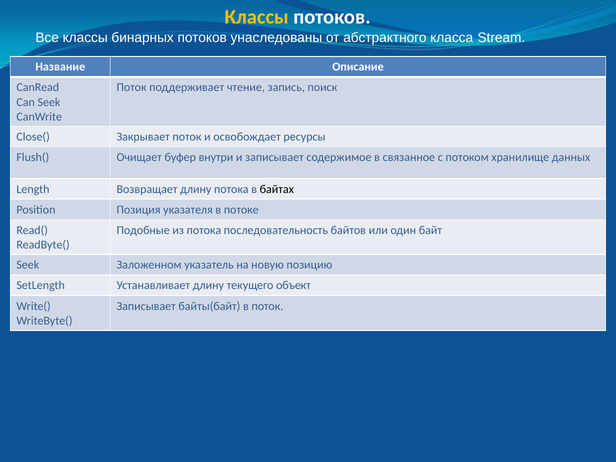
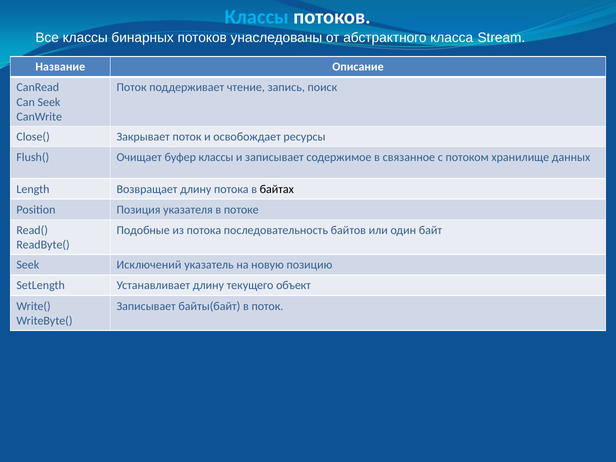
Классы at (257, 17) colour: yellow -> light blue
буфер внутри: внутри -> классы
Заложенном: Заложенном -> Исключений
